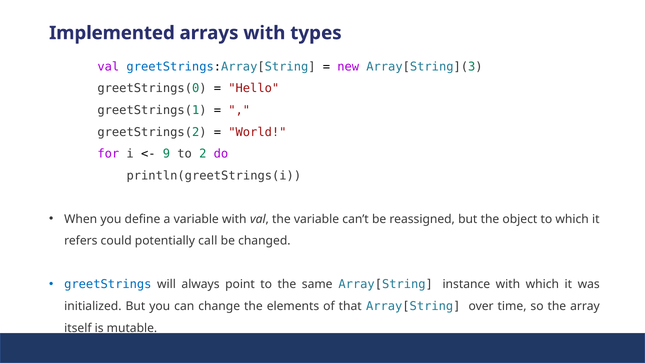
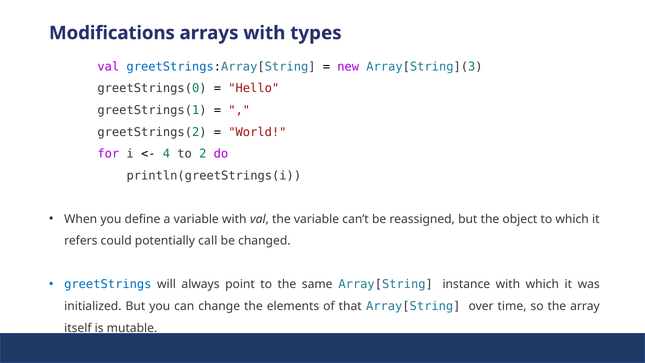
Implemented: Implemented -> Modifications
9: 9 -> 4
